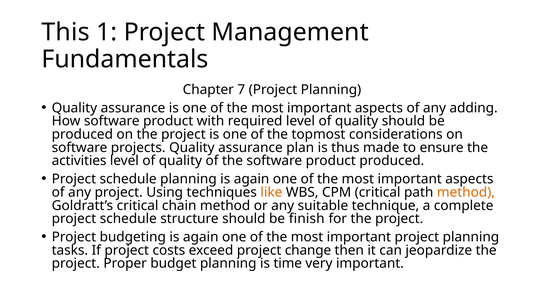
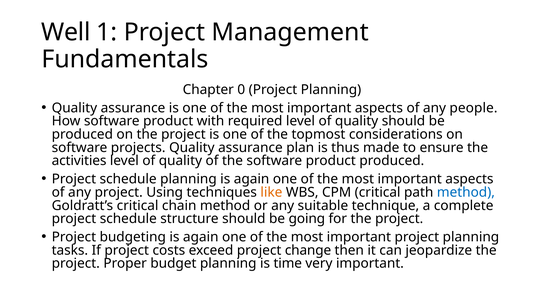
This: This -> Well
7: 7 -> 0
adding: adding -> people
method at (466, 192) colour: orange -> blue
finish: finish -> going
